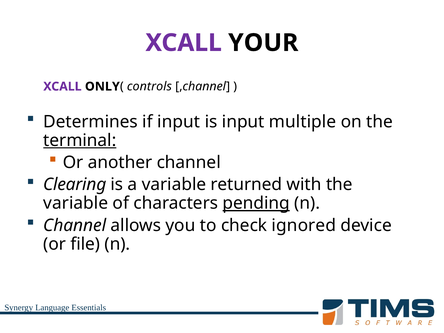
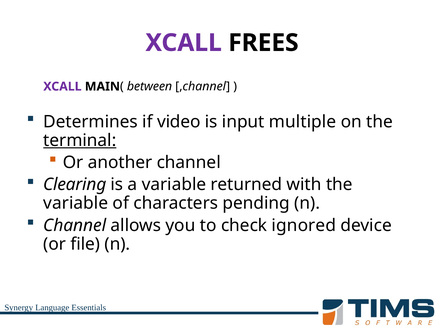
YOUR: YOUR -> FREES
ONLY: ONLY -> MAIN
controls: controls -> between
if input: input -> video
pending underline: present -> none
